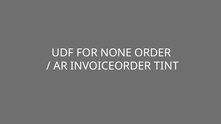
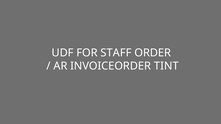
NONE: NONE -> STAFF
